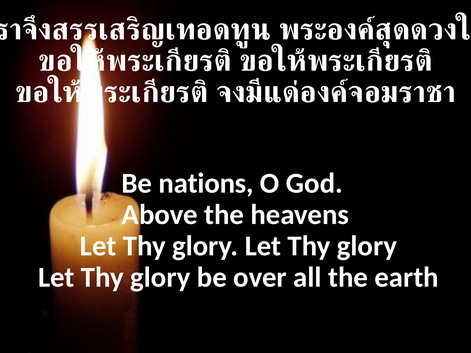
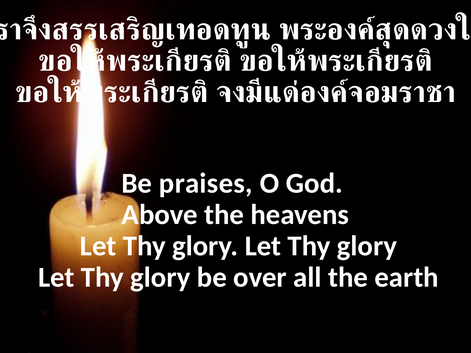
nations: nations -> praises
